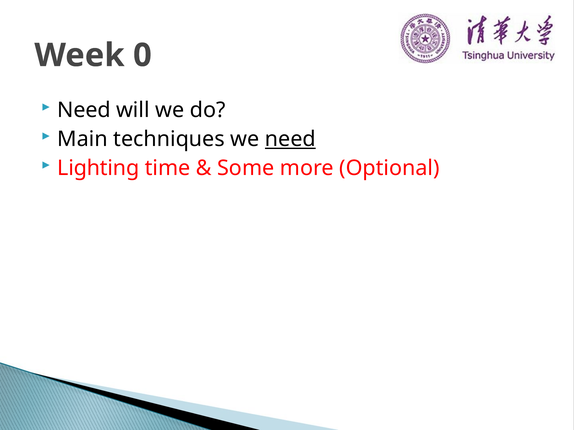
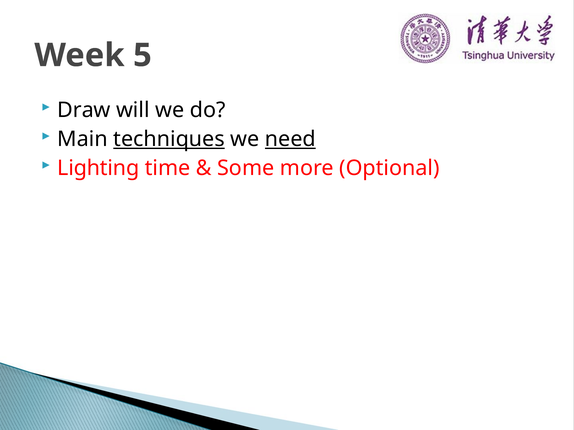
0: 0 -> 5
Need at (84, 110): Need -> Draw
techniques underline: none -> present
